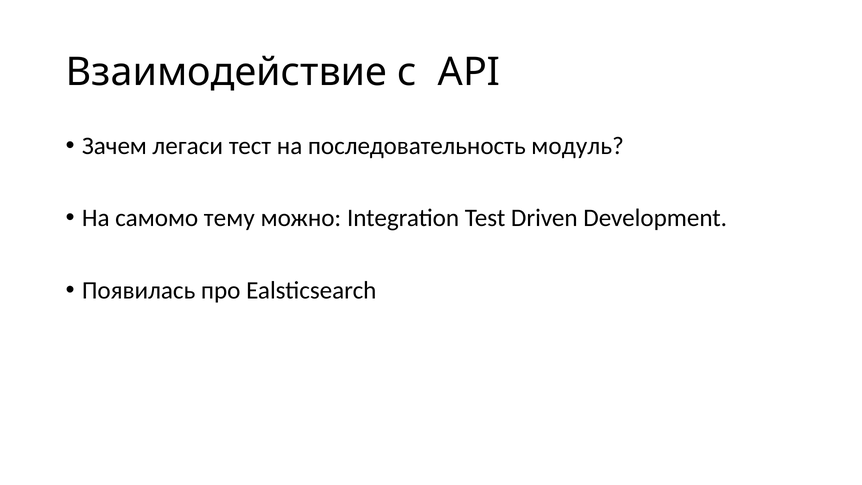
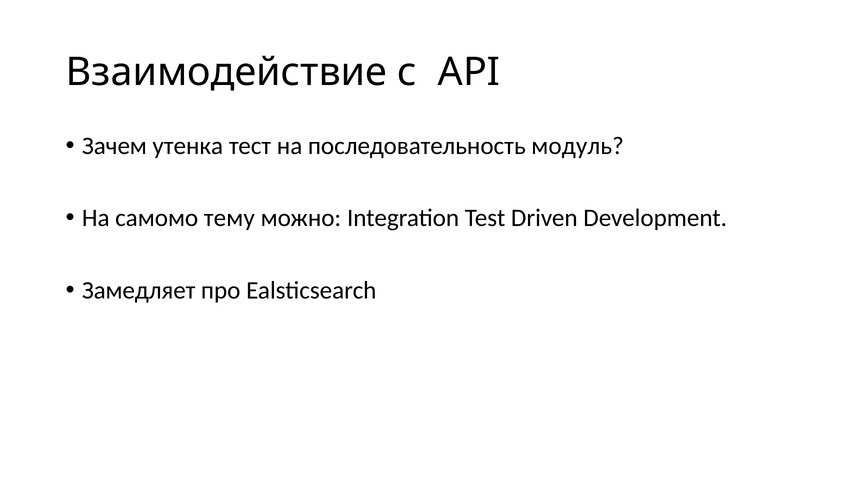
легаси: легаси -> утенка
Появилась: Появилась -> Замедляет
